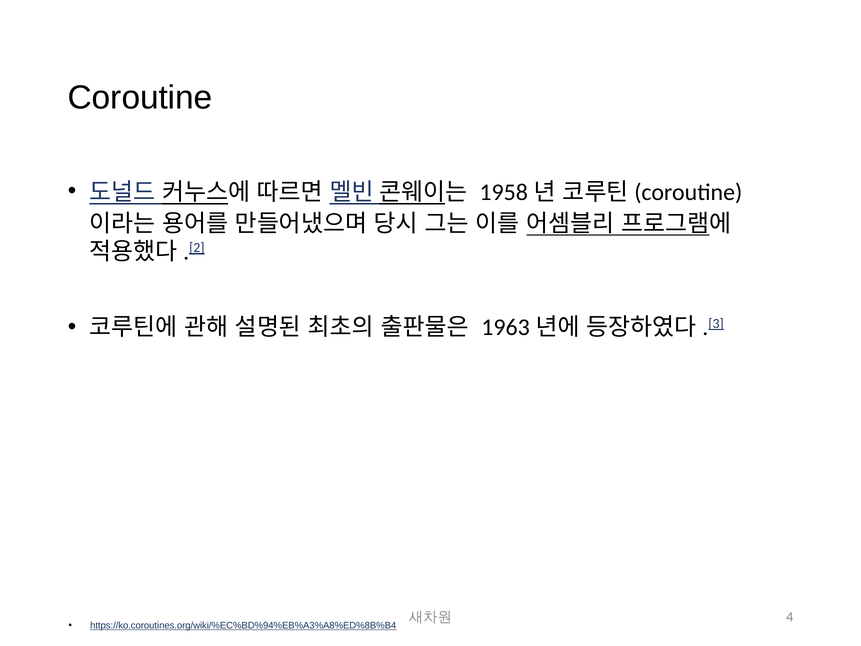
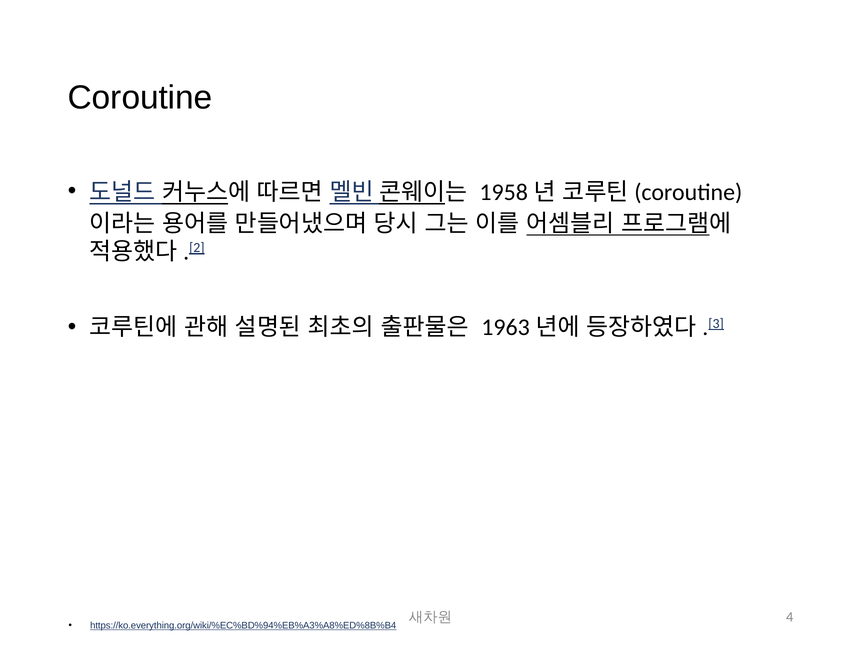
https://ko.coroutines.org/wiki/%EC%BD%94%EB%A3%A8%ED%8B%B4: https://ko.coroutines.org/wiki/%EC%BD%94%EB%A3%A8%ED%8B%B4 -> https://ko.everything.org/wiki/%EC%BD%94%EB%A3%A8%ED%8B%B4
